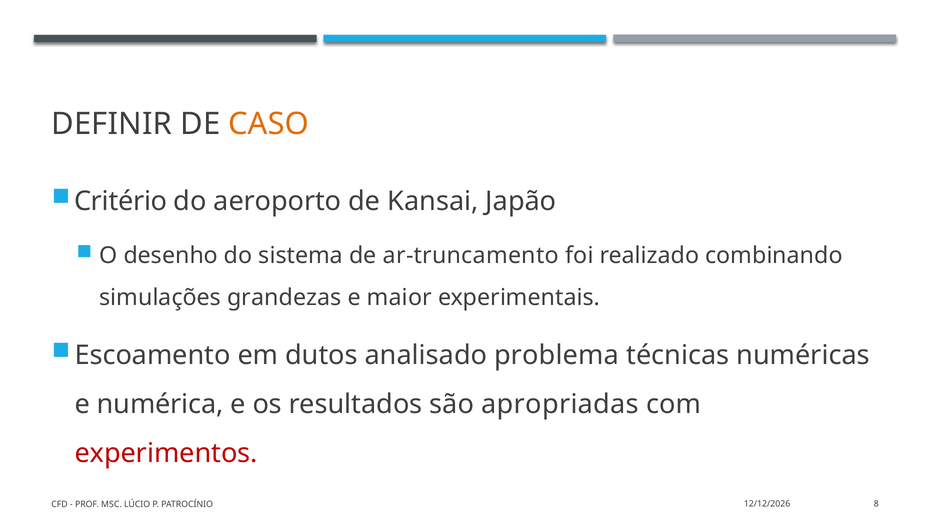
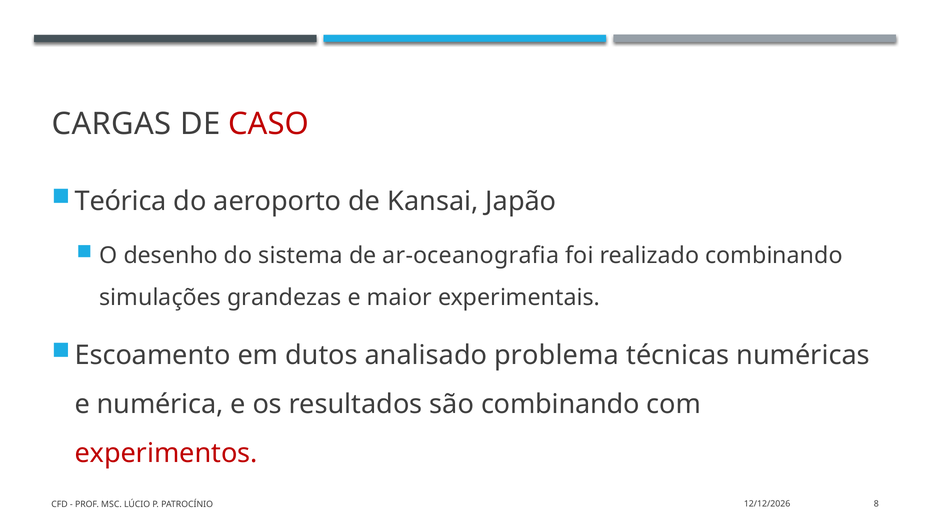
DEFINIR: DEFINIR -> CARGAS
CASO colour: orange -> red
Critério: Critério -> Teórica
ar-truncamento: ar-truncamento -> ar-oceanografia
são apropriadas: apropriadas -> combinando
